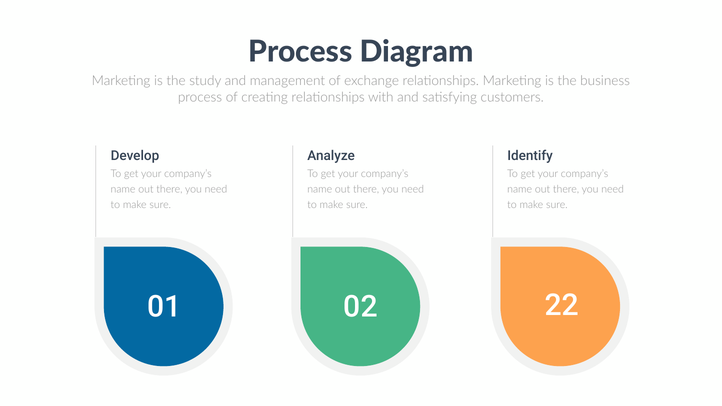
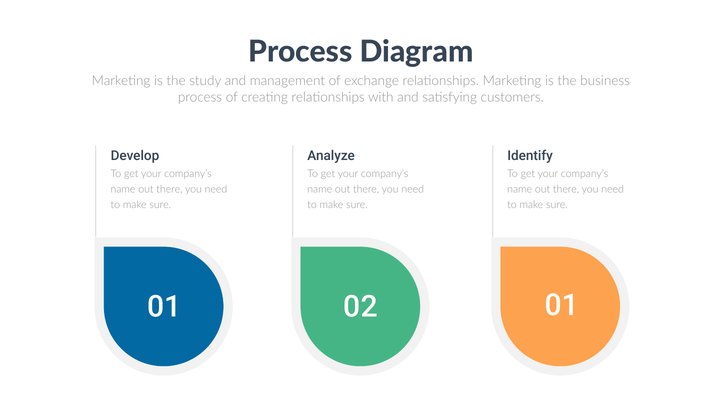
02 22: 22 -> 01
